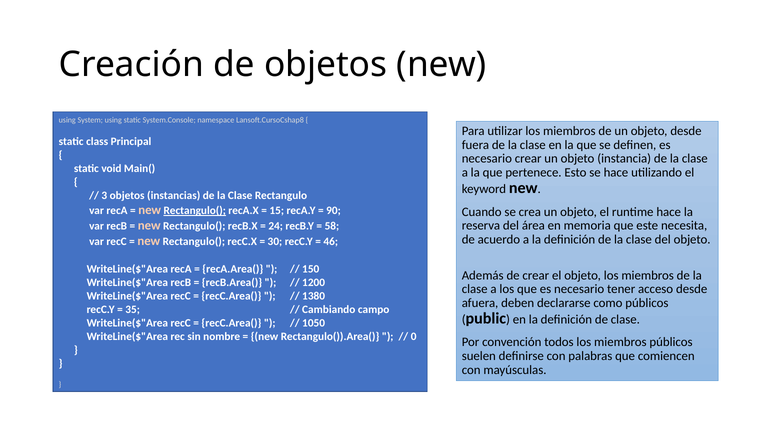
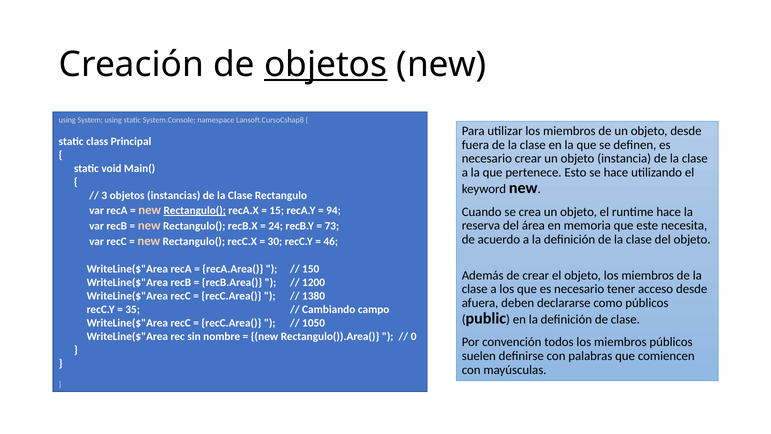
objetos at (326, 65) underline: none -> present
90: 90 -> 94
58: 58 -> 73
